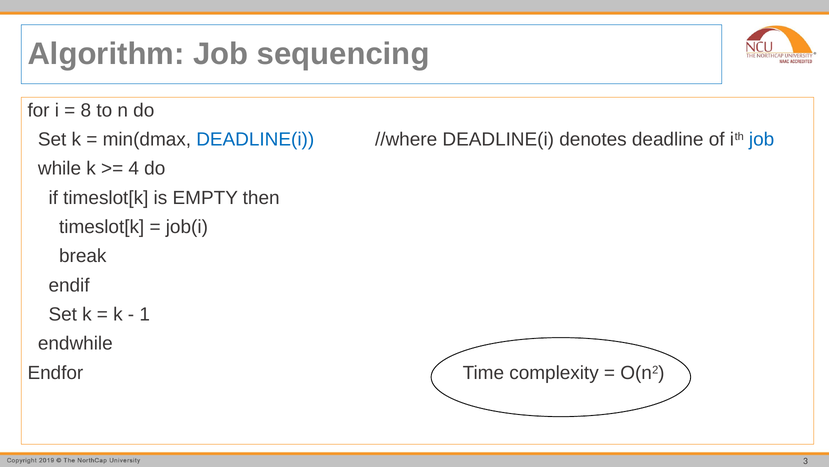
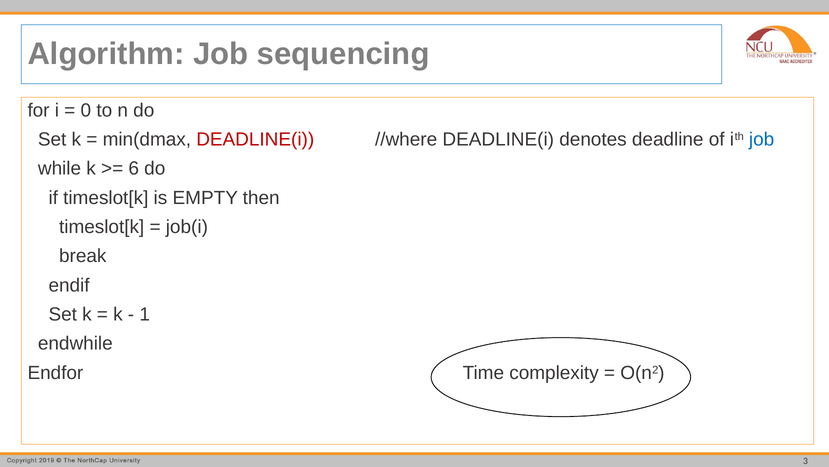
8: 8 -> 0
DEADLINE(i at (255, 139) colour: blue -> red
4: 4 -> 6
